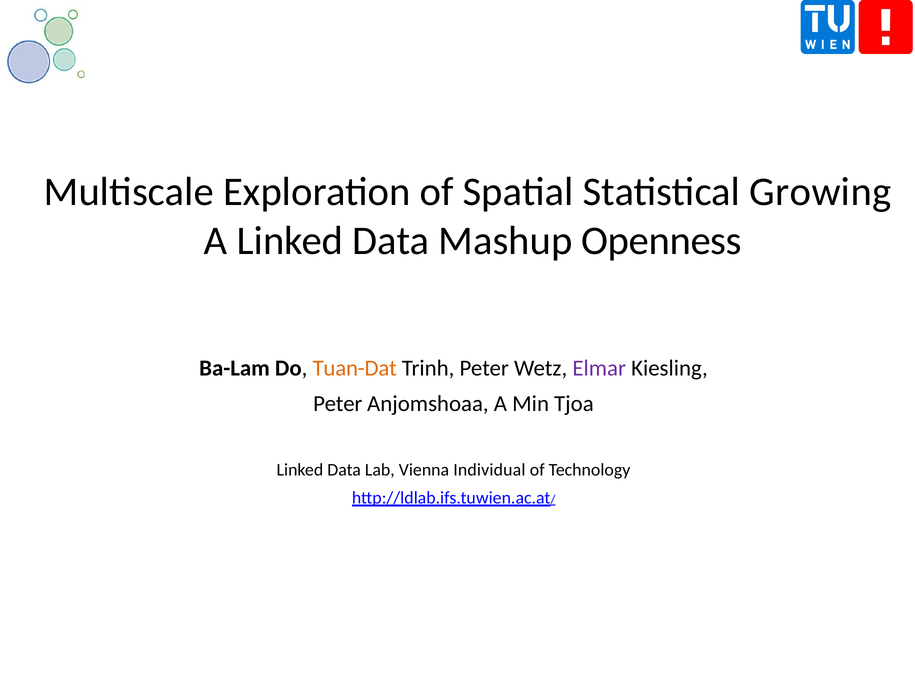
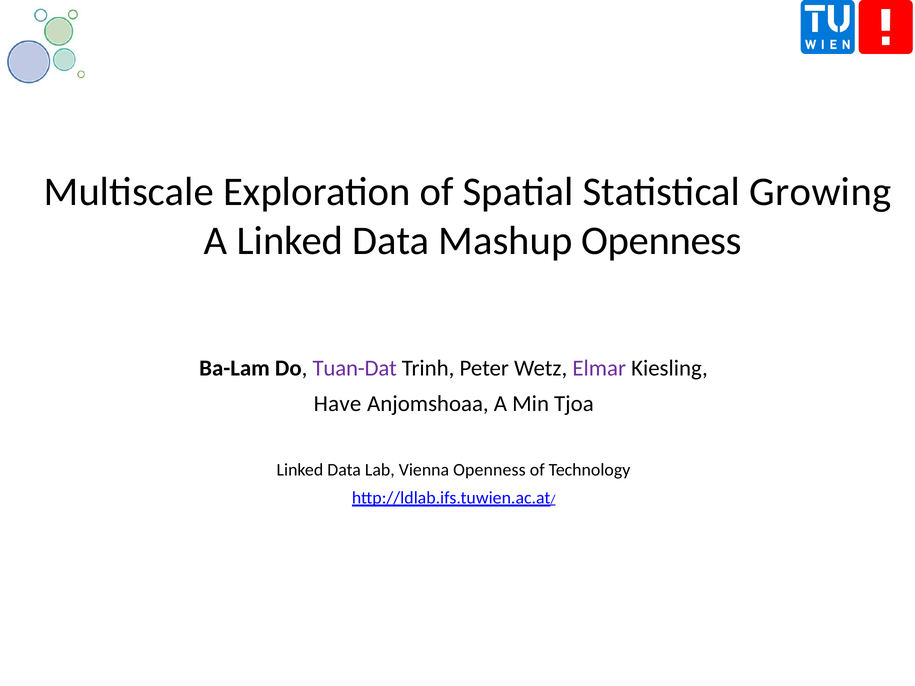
Tuan-Dat colour: orange -> purple
Peter at (338, 404): Peter -> Have
Vienna Individual: Individual -> Openness
